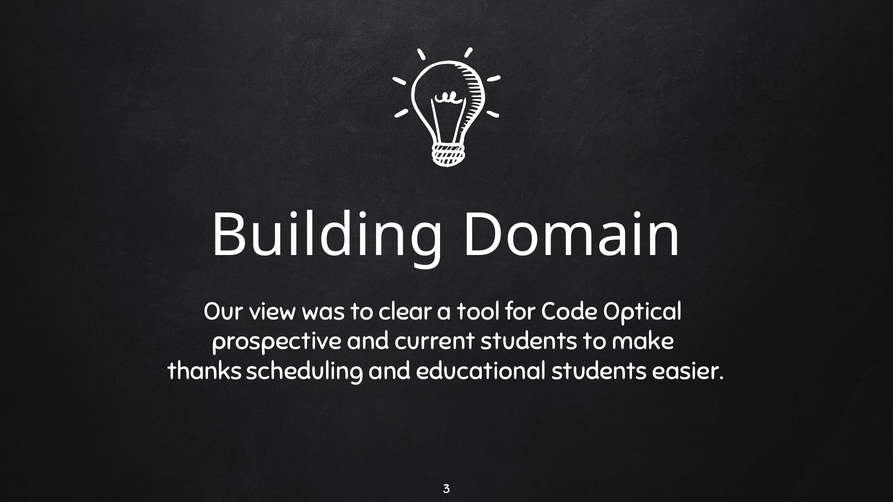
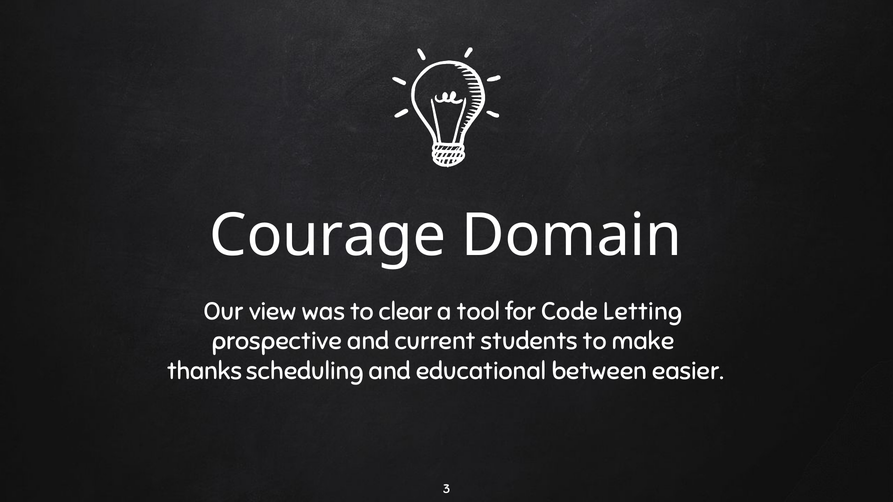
Building: Building -> Courage
Optical: Optical -> Letting
educational students: students -> between
